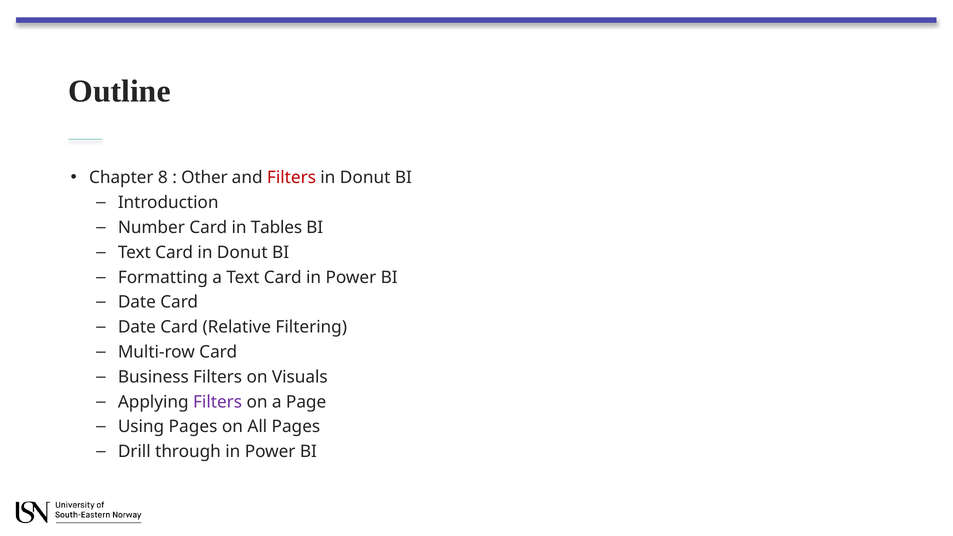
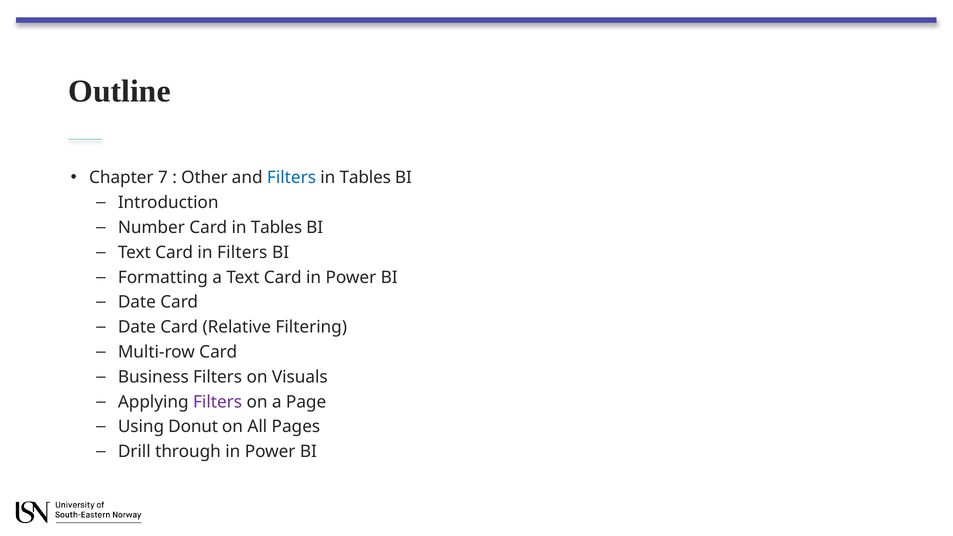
8: 8 -> 7
Filters at (291, 178) colour: red -> blue
Donut at (365, 178): Donut -> Tables
Card in Donut: Donut -> Filters
Using Pages: Pages -> Donut
